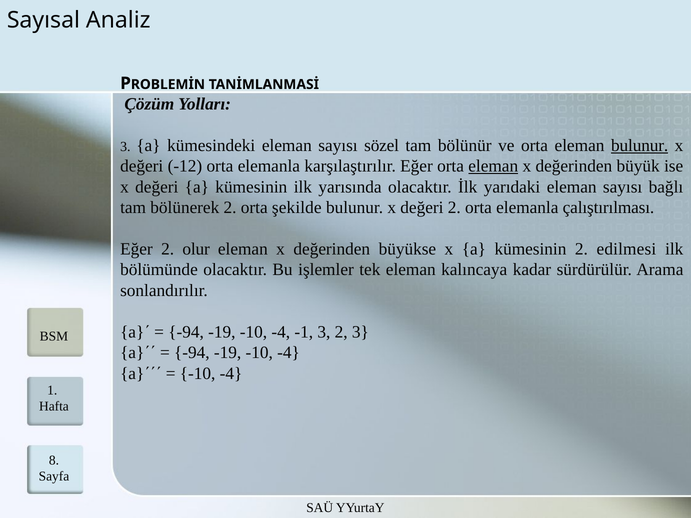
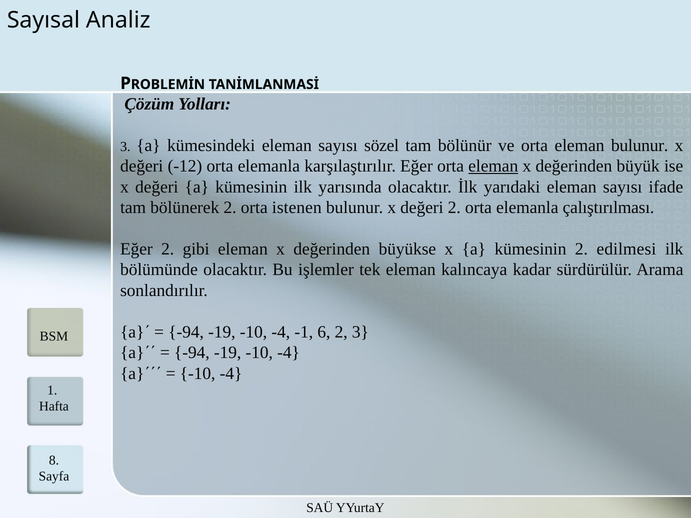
bulunur at (640, 146) underline: present -> none
bağlı: bağlı -> ifade
şekilde: şekilde -> istenen
olur: olur -> gibi
-1 3: 3 -> 6
